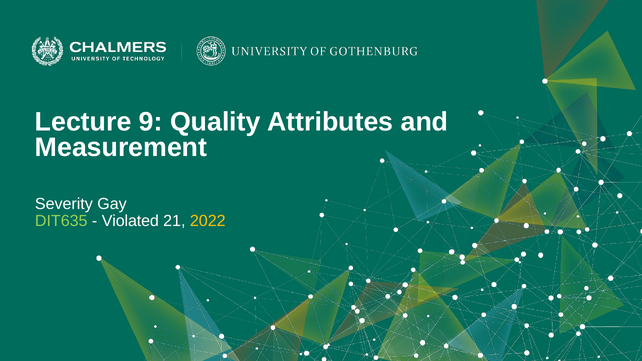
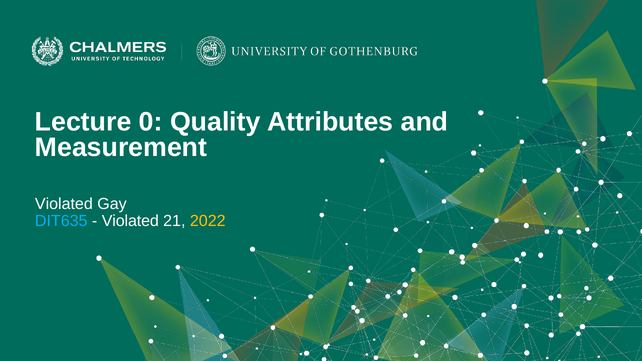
9: 9 -> 0
Severity at (64, 204): Severity -> Violated
DIT635 colour: light green -> light blue
